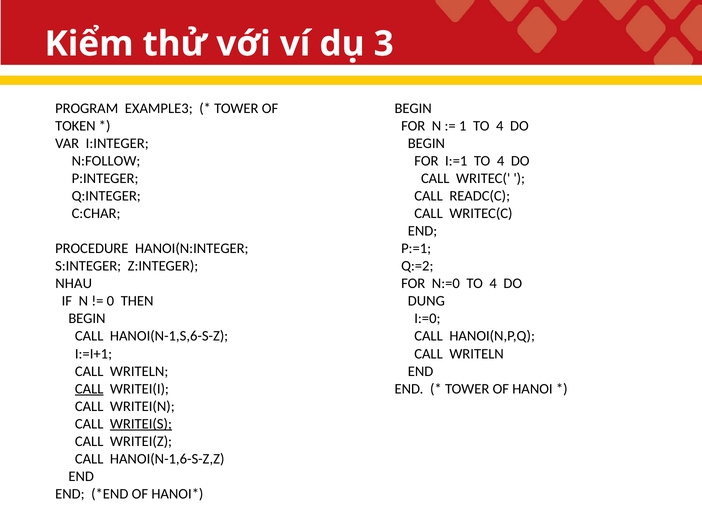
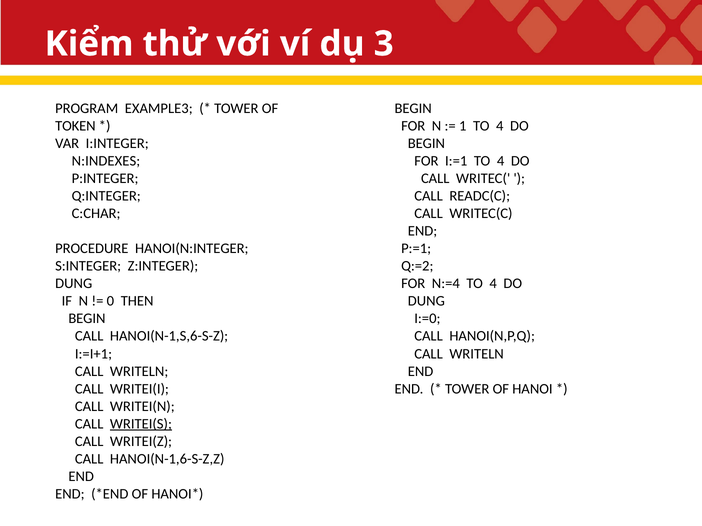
N:FOLLOW: N:FOLLOW -> N:INDEXES
NHAU at (74, 284): NHAU -> DUNG
N:=0: N:=0 -> N:=4
CALL at (89, 389) underline: present -> none
